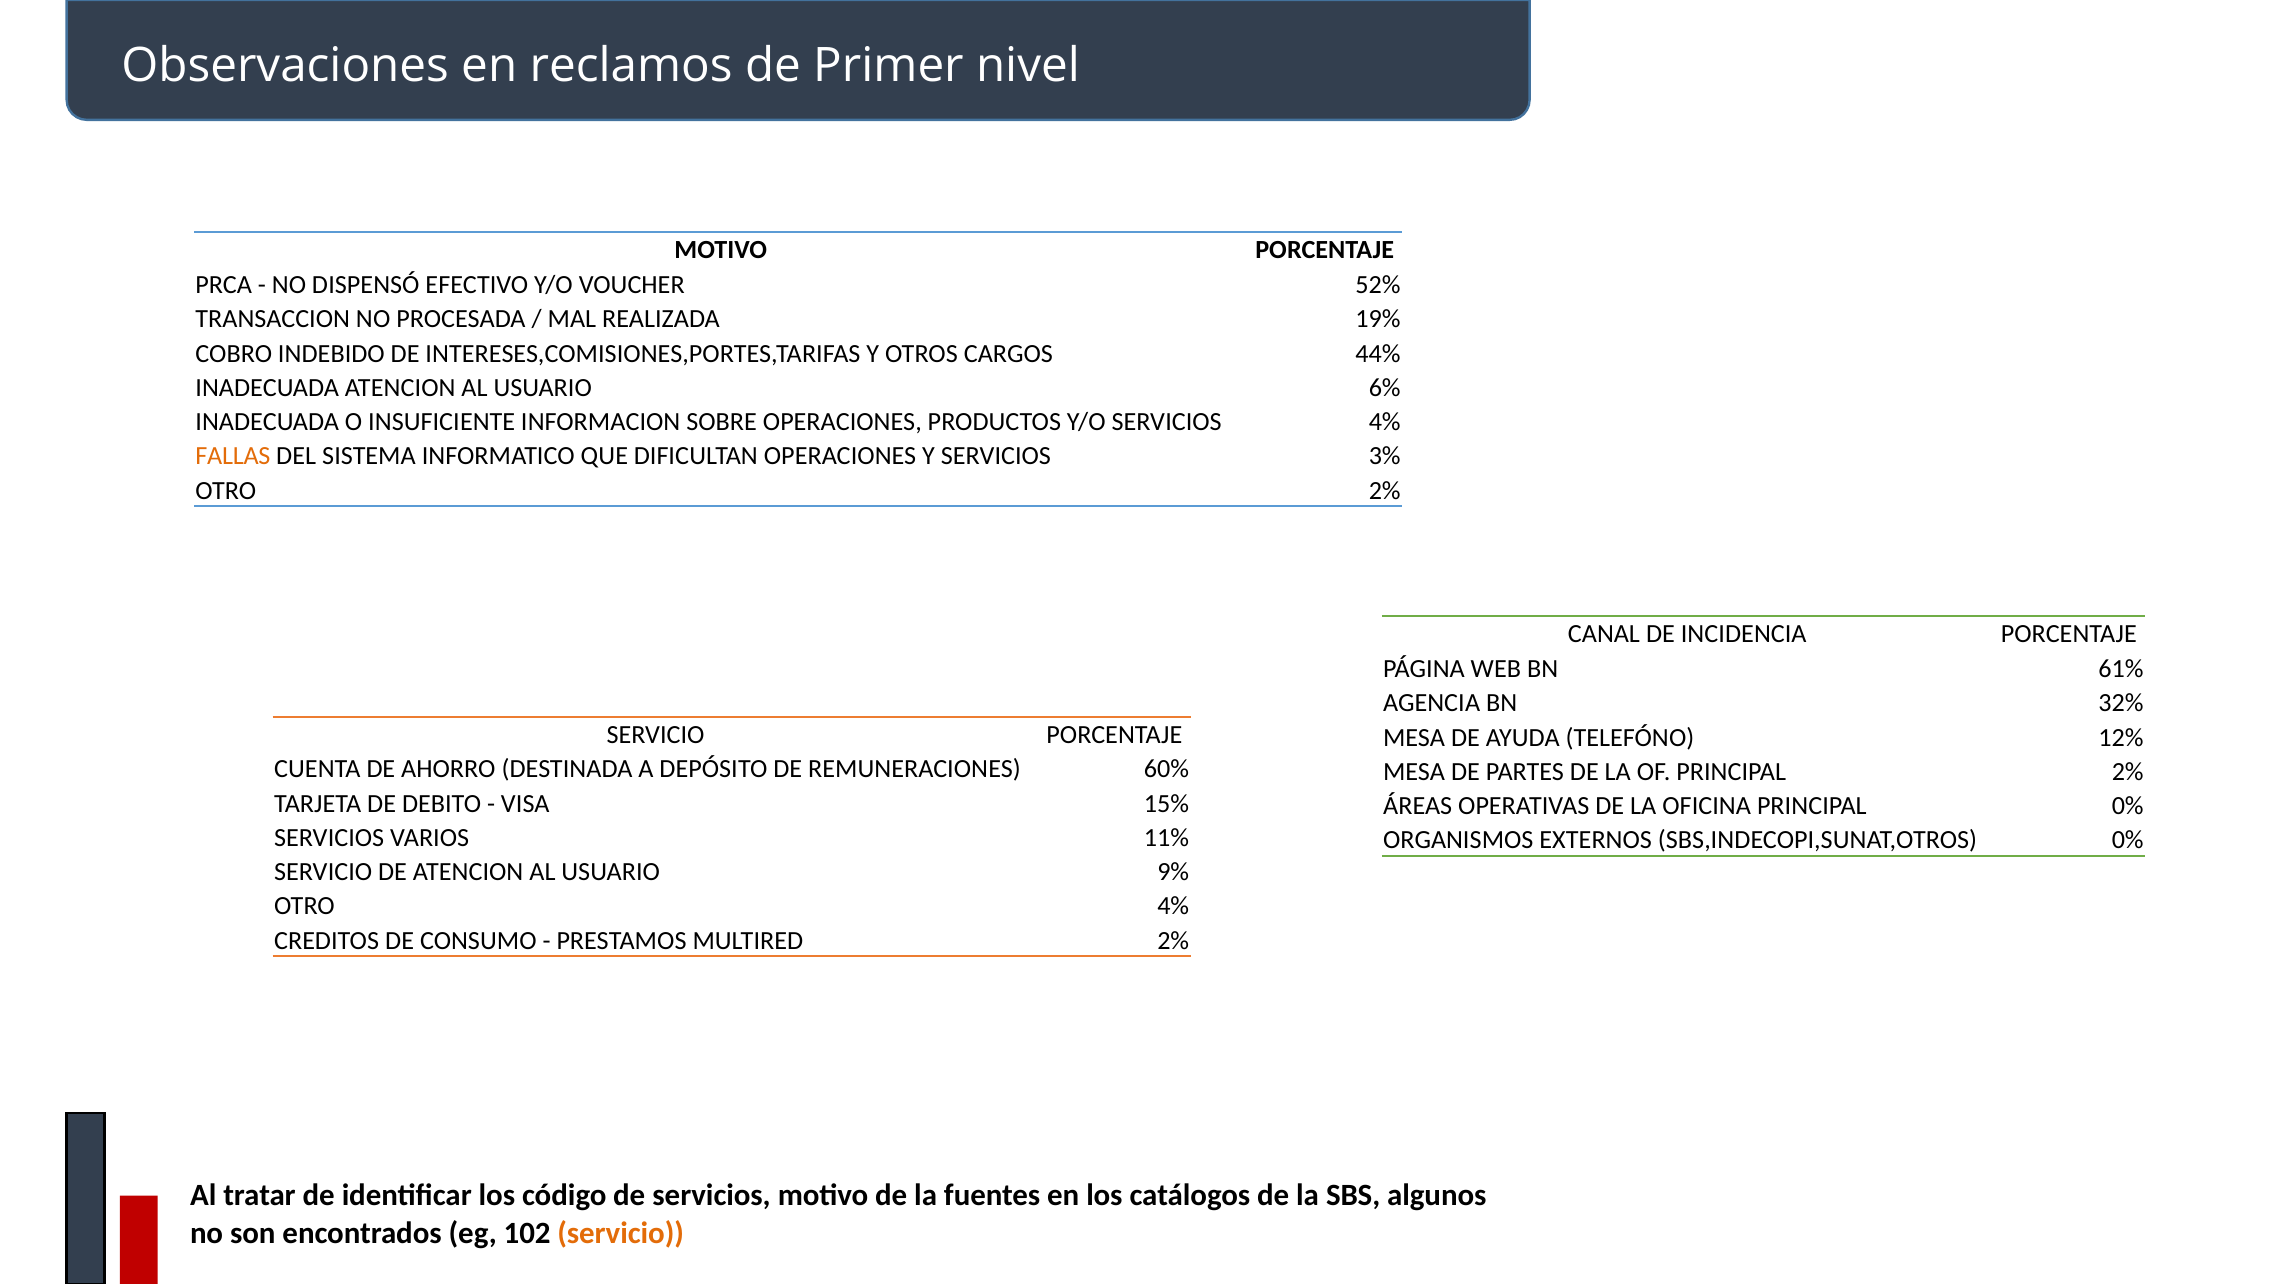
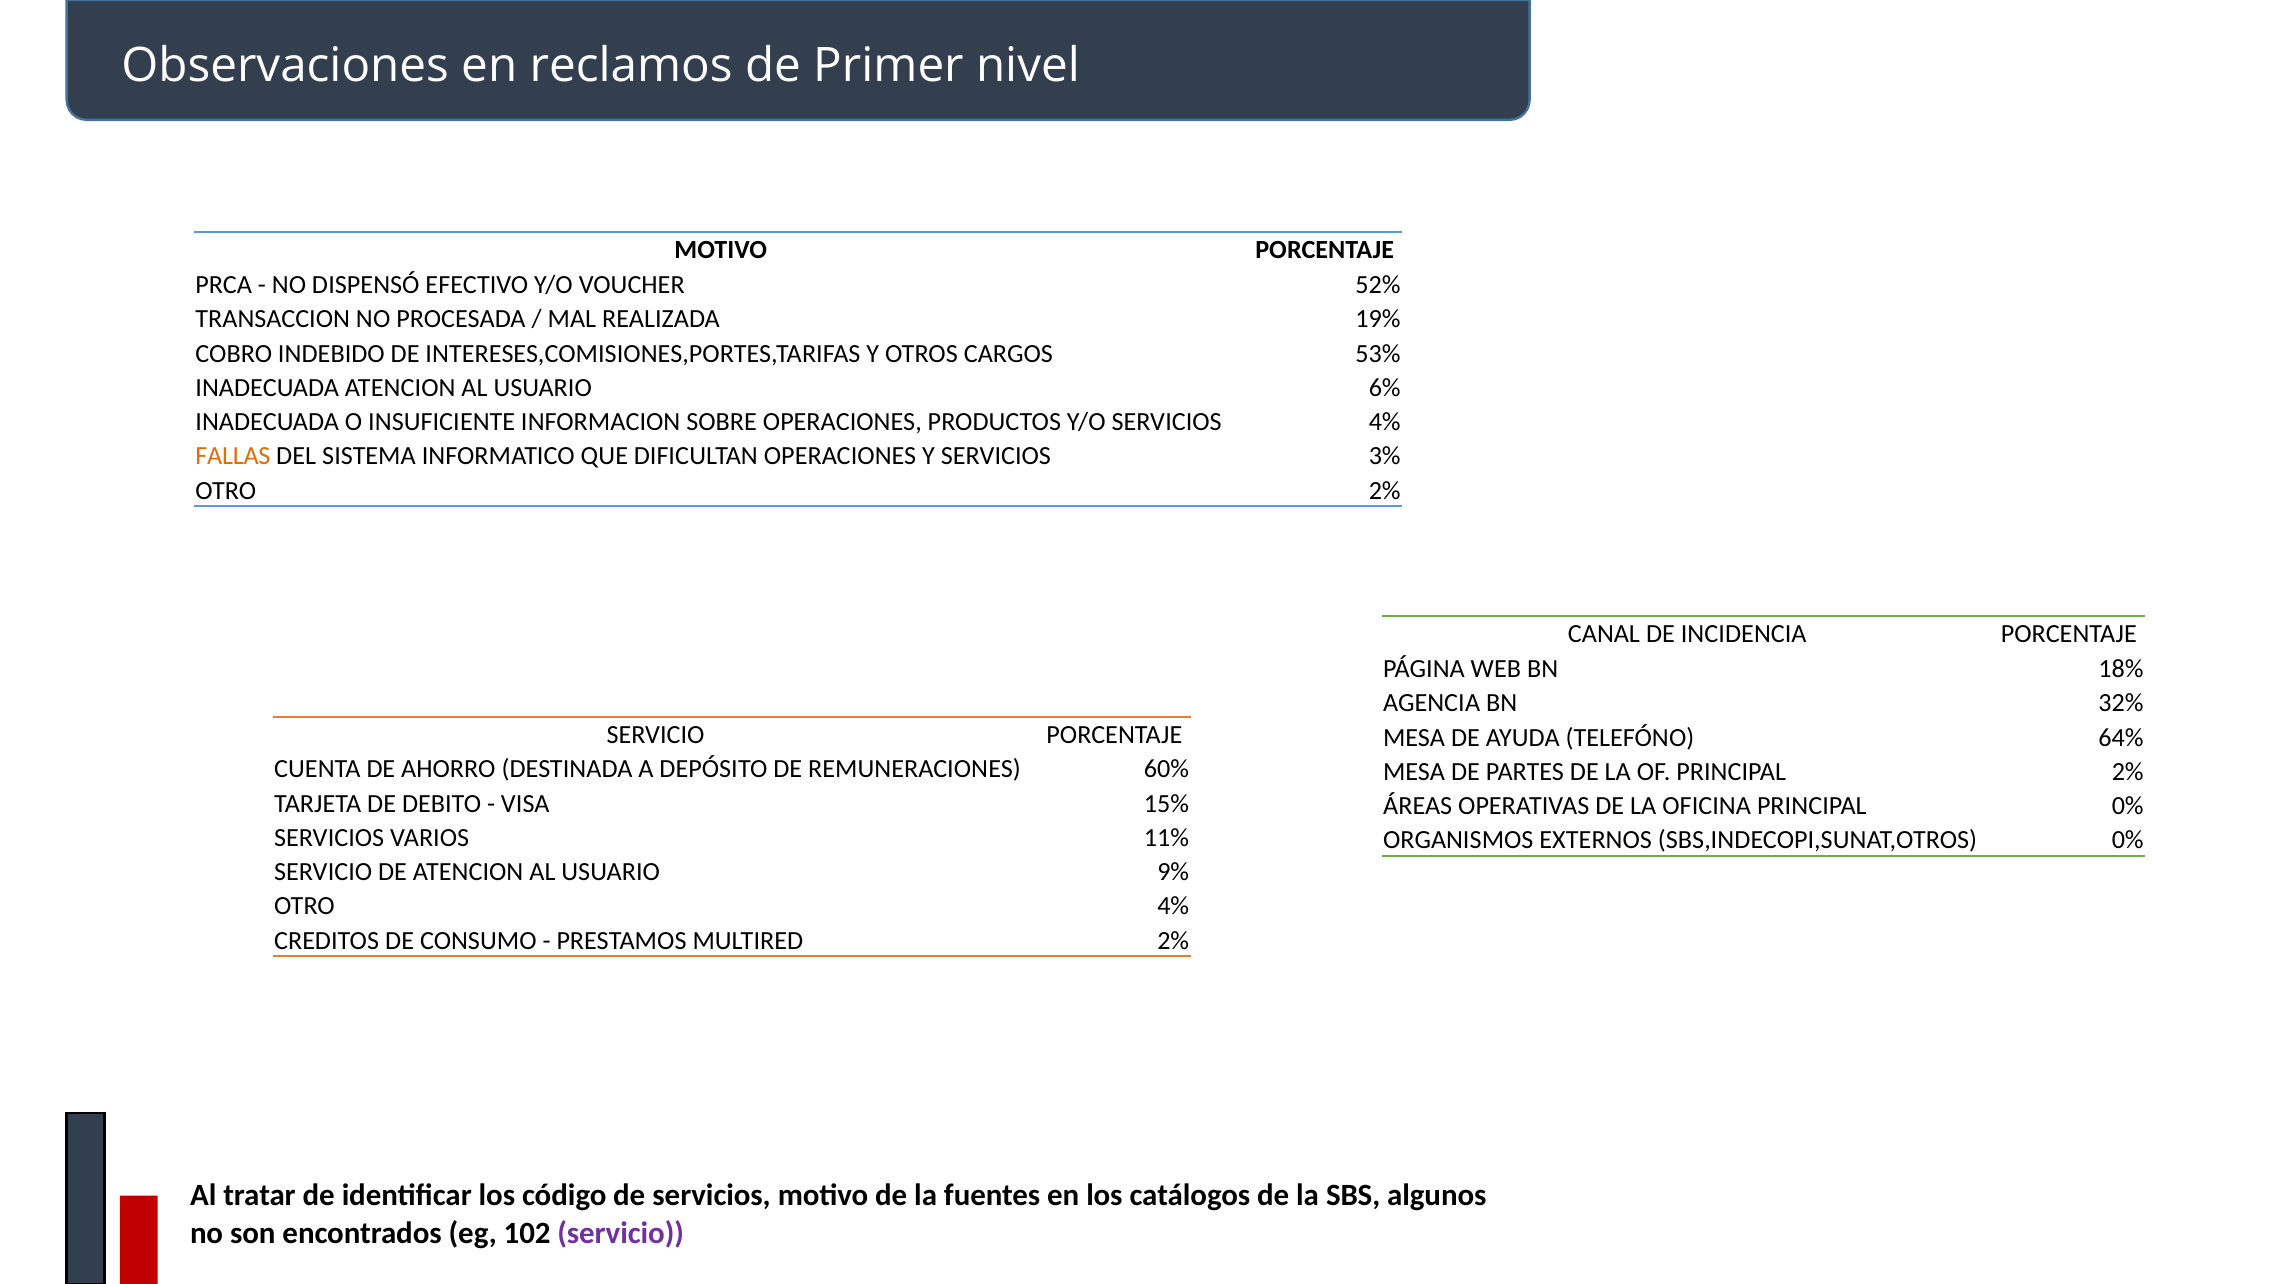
44%: 44% -> 53%
61%: 61% -> 18%
12%: 12% -> 64%
servicio at (621, 1233) colour: orange -> purple
